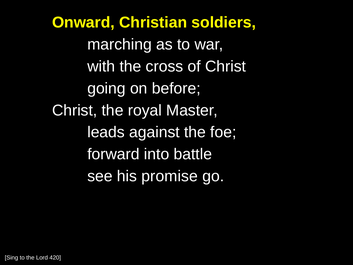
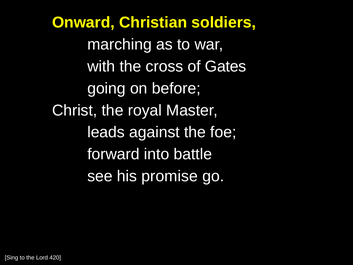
of Christ: Christ -> Gates
